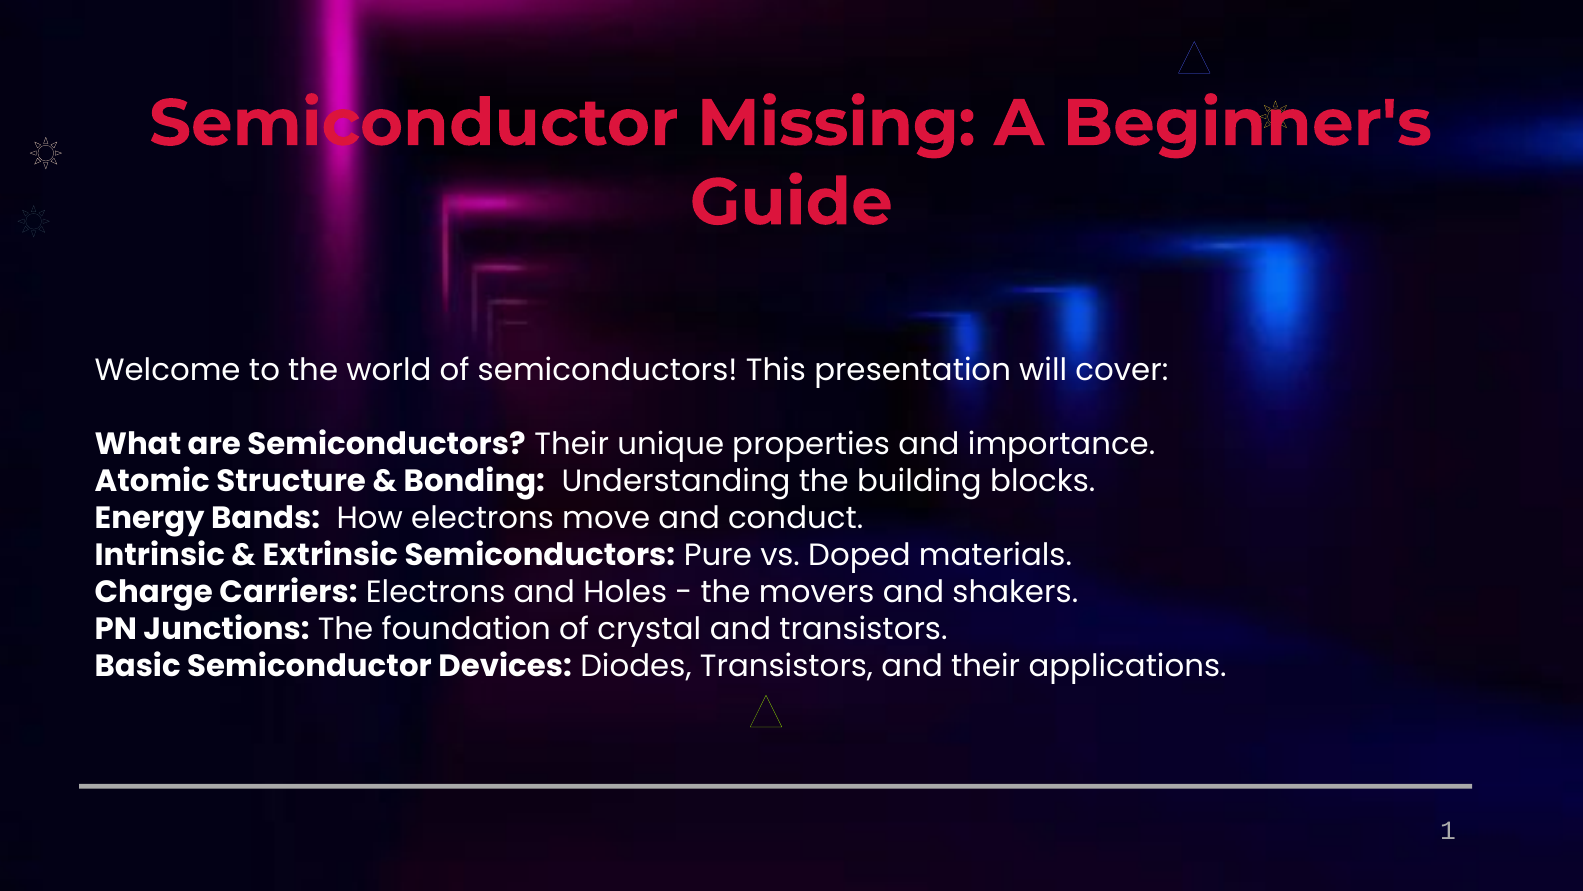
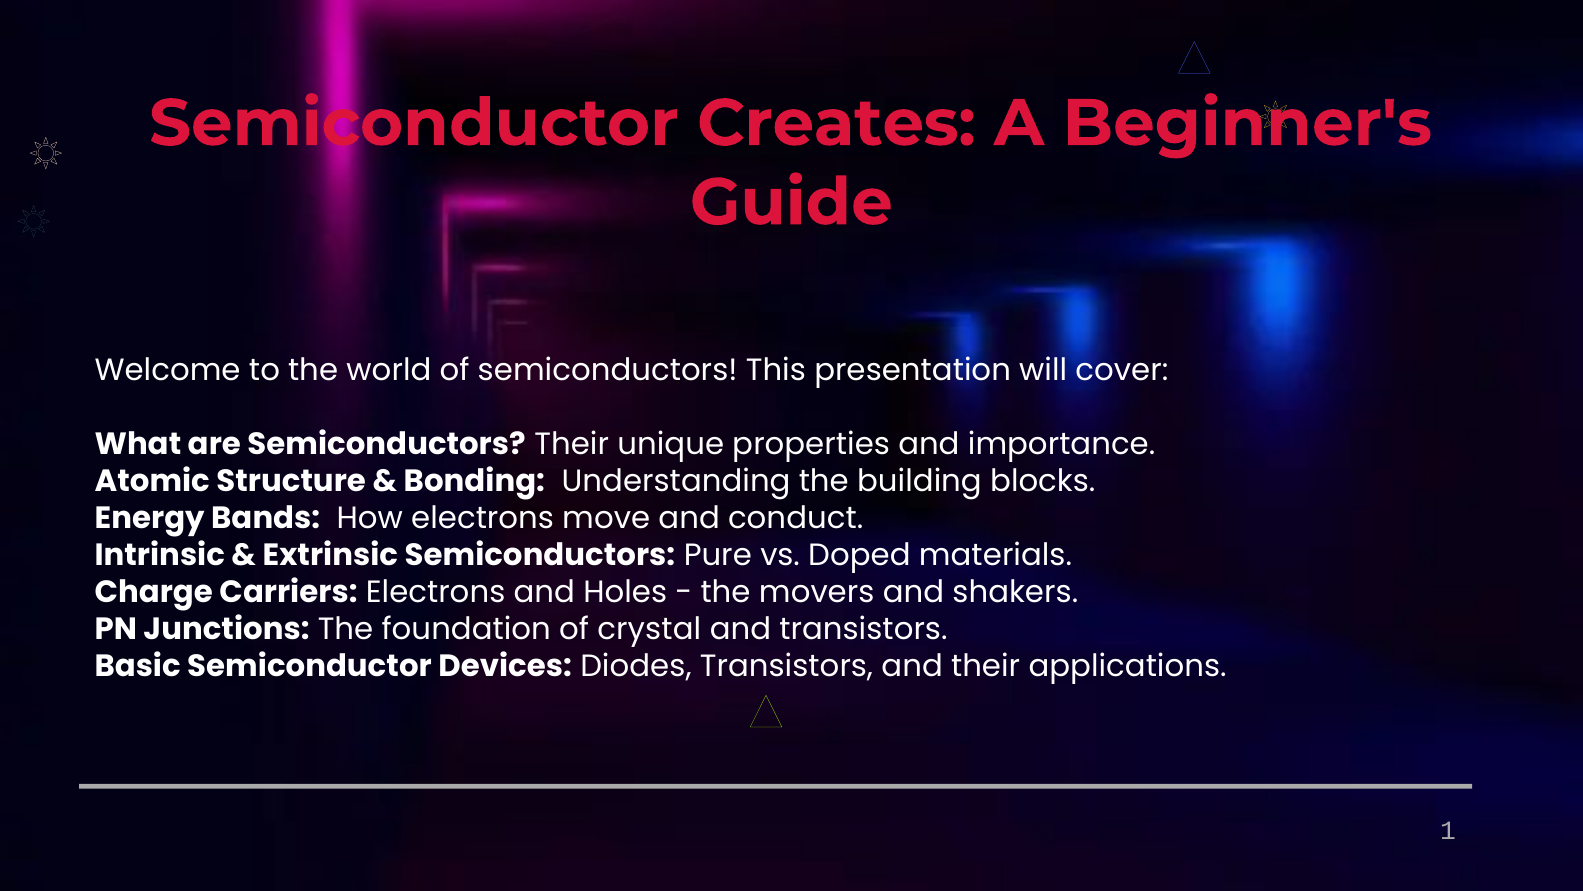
Missing: Missing -> Creates
